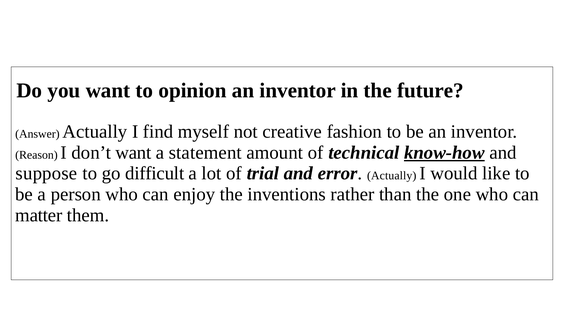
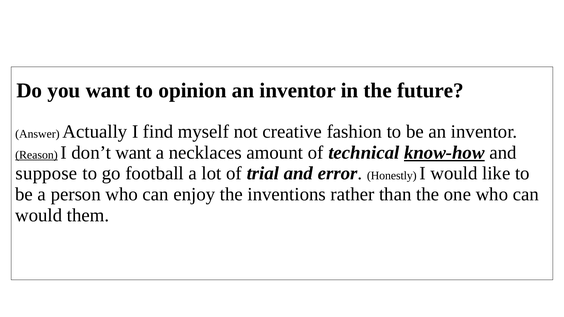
Reason underline: none -> present
statement: statement -> necklaces
difficult: difficult -> football
error Actually: Actually -> Honestly
matter at (39, 215): matter -> would
